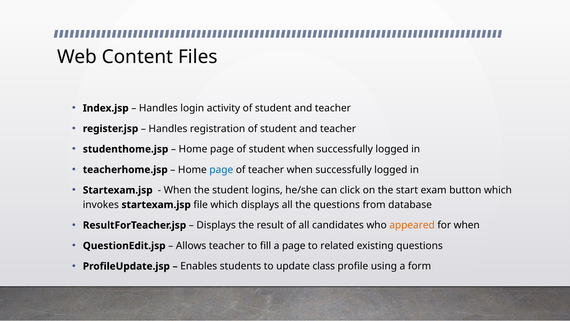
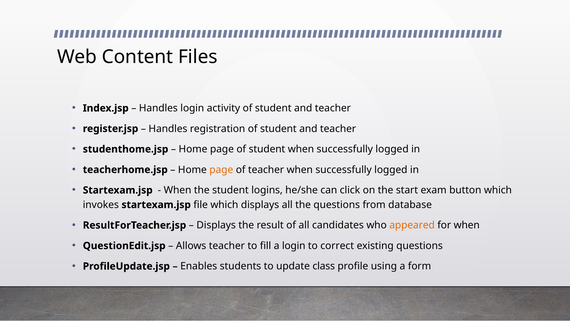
page at (221, 170) colour: blue -> orange
a page: page -> login
related: related -> correct
